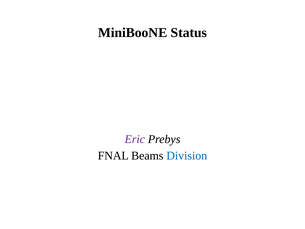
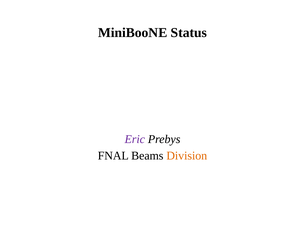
Division colour: blue -> orange
